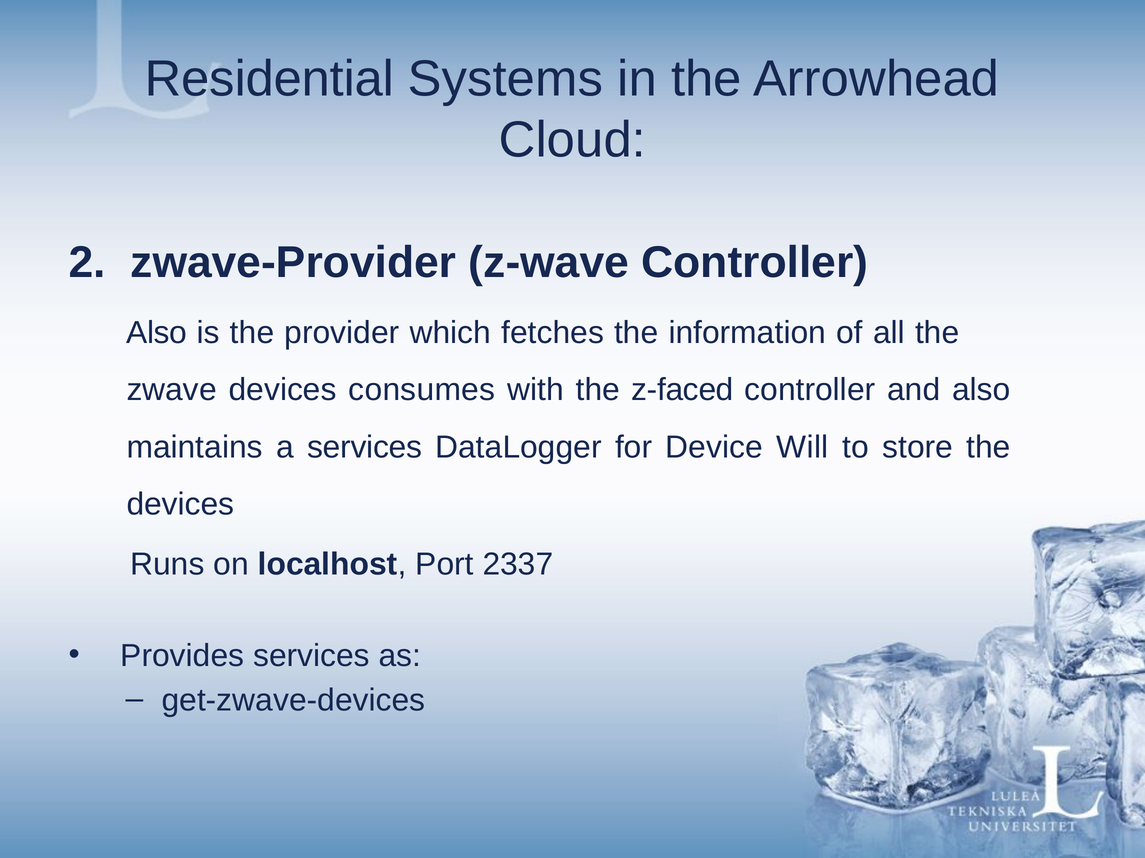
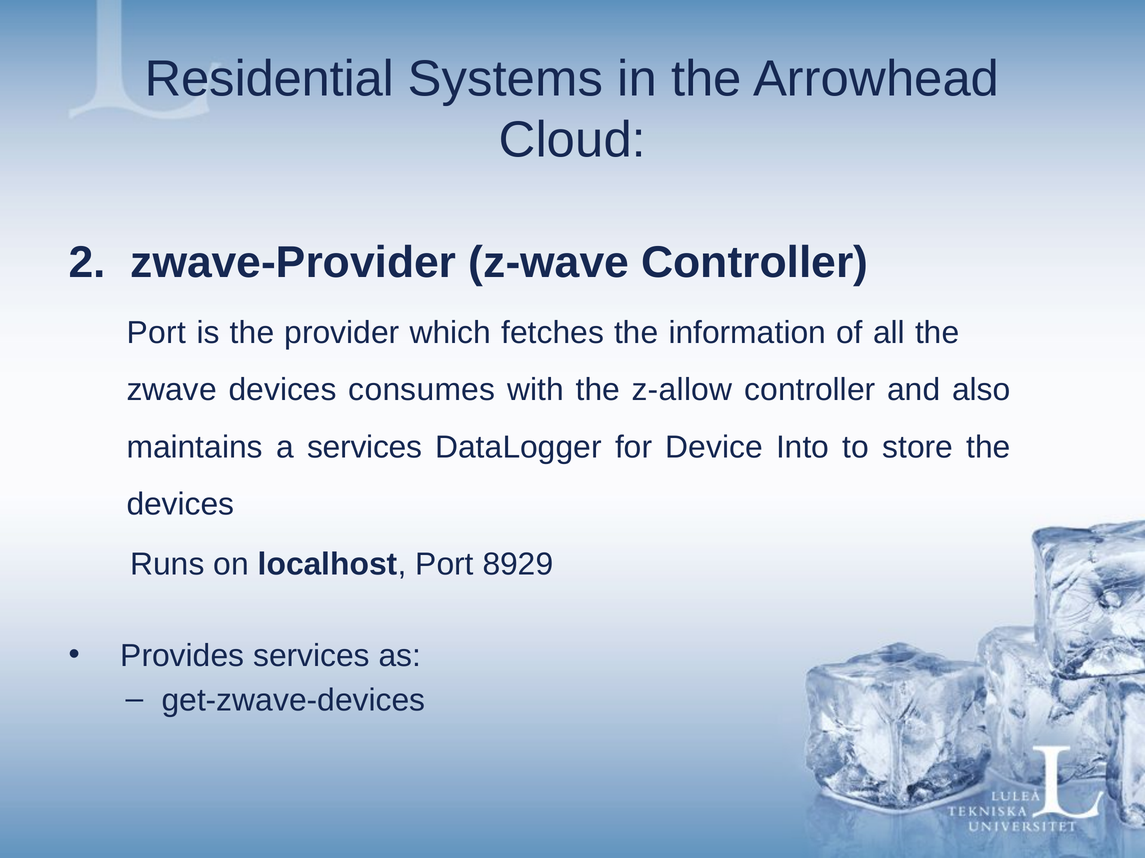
Also at (157, 333): Also -> Port
z-faced: z-faced -> z-allow
Will: Will -> Into
2337: 2337 -> 8929
